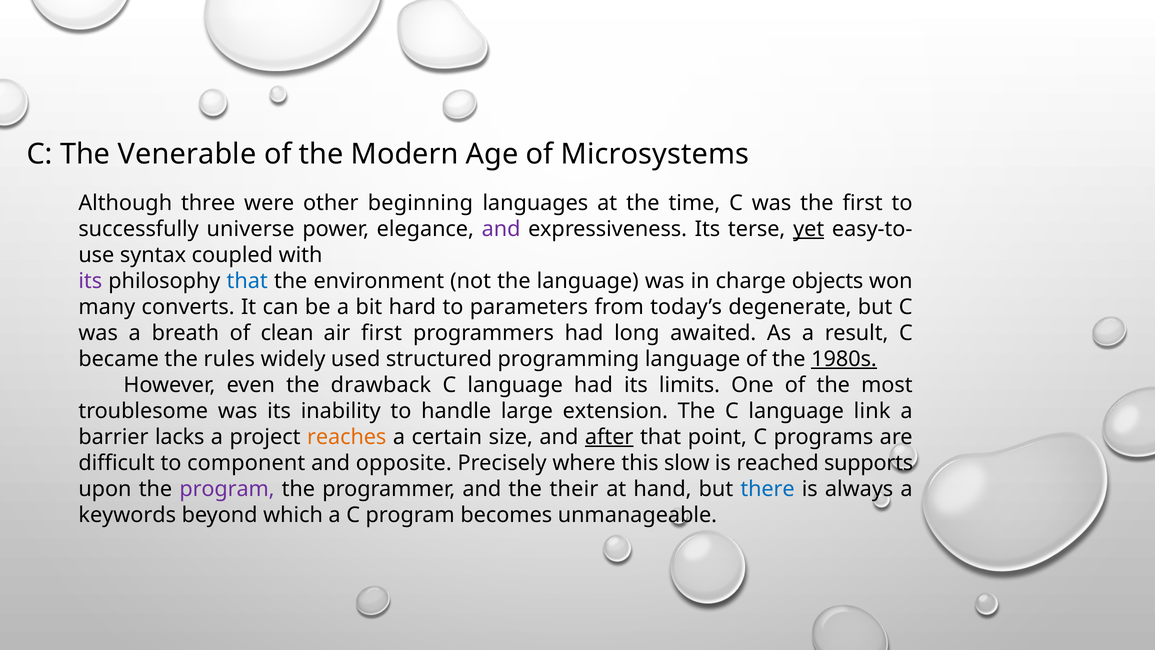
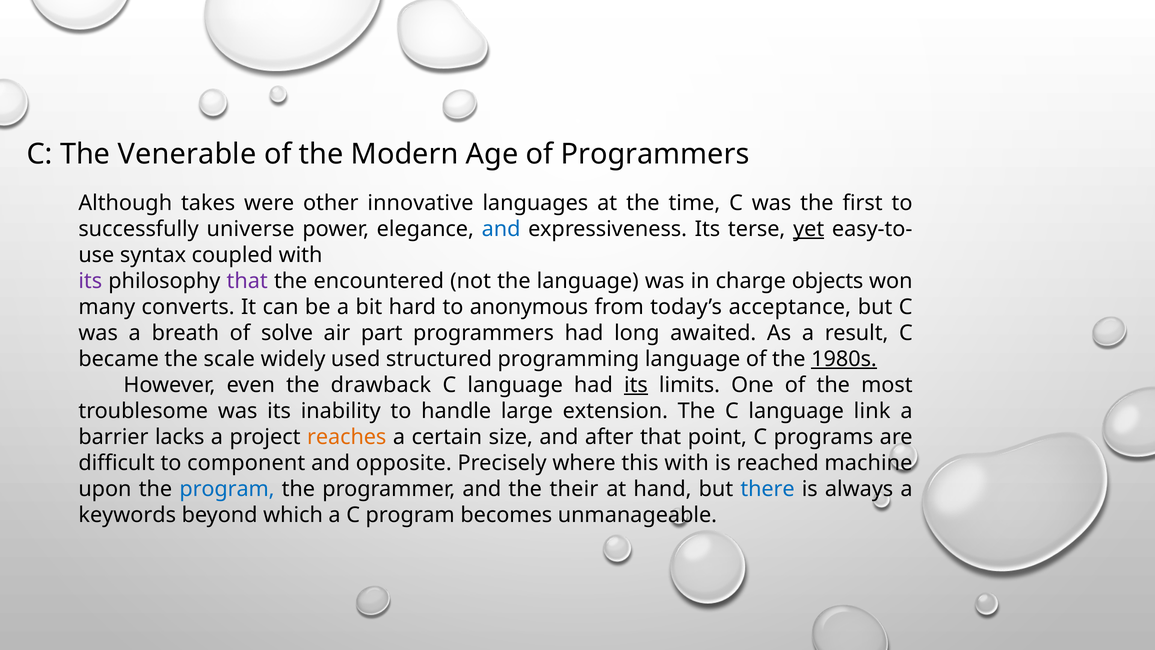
of Microsystems: Microsystems -> Programmers
three: three -> takes
beginning: beginning -> innovative
and at (501, 229) colour: purple -> blue
that at (247, 281) colour: blue -> purple
environment: environment -> encountered
parameters: parameters -> anonymous
degenerate: degenerate -> acceptance
clean: clean -> solve
air first: first -> part
rules: rules -> scale
its at (636, 385) underline: none -> present
after underline: present -> none
this slow: slow -> with
supports: supports -> machine
program at (227, 489) colour: purple -> blue
